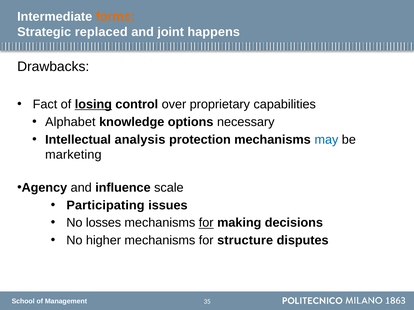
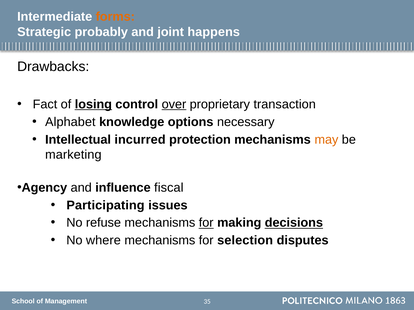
replaced: replaced -> probably
over underline: none -> present
capabilities: capabilities -> transaction
analysis: analysis -> incurred
may colour: blue -> orange
scale: scale -> fiscal
losses: losses -> refuse
decisions underline: none -> present
higher: higher -> where
structure: structure -> selection
